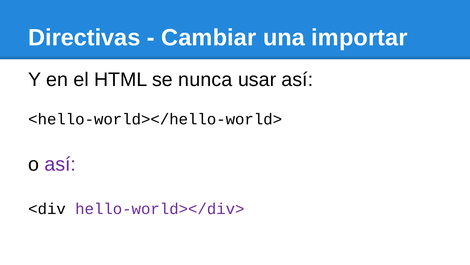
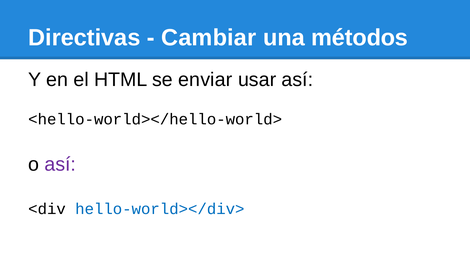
importar: importar -> métodos
nunca: nunca -> enviar
hello-world></div> colour: purple -> blue
